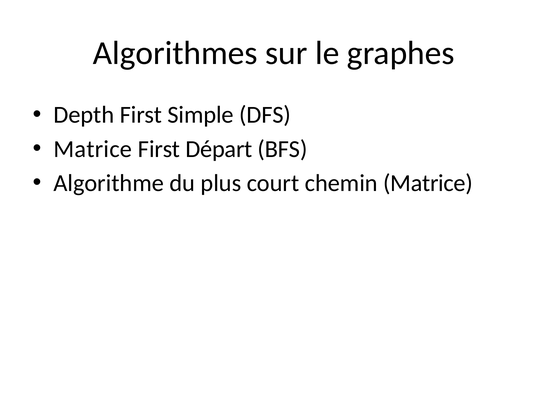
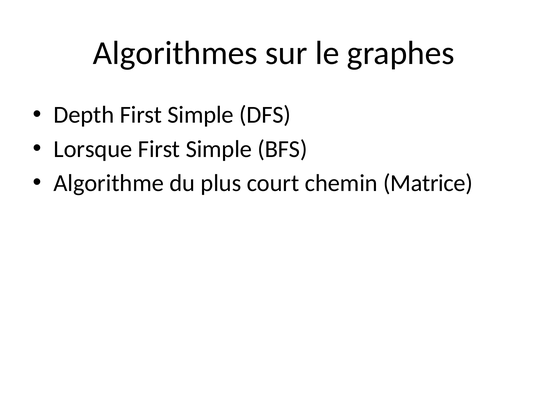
Matrice at (93, 149): Matrice -> Lorsque
Départ at (219, 149): Départ -> Simple
